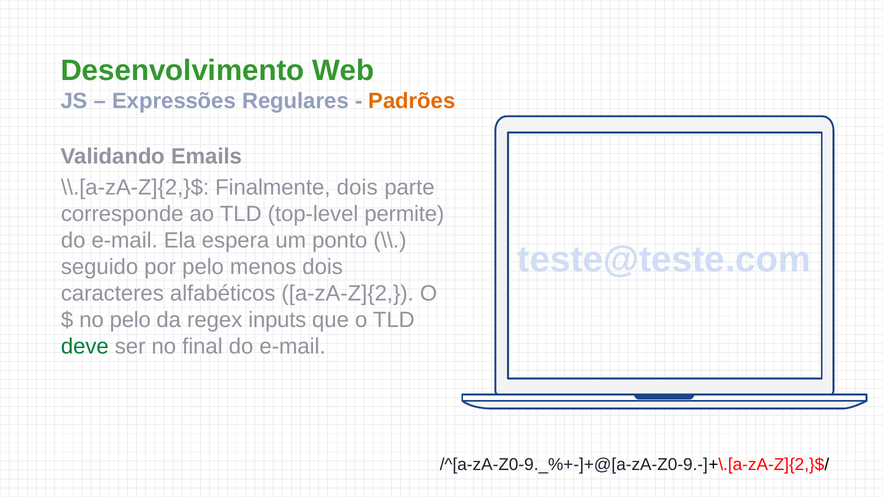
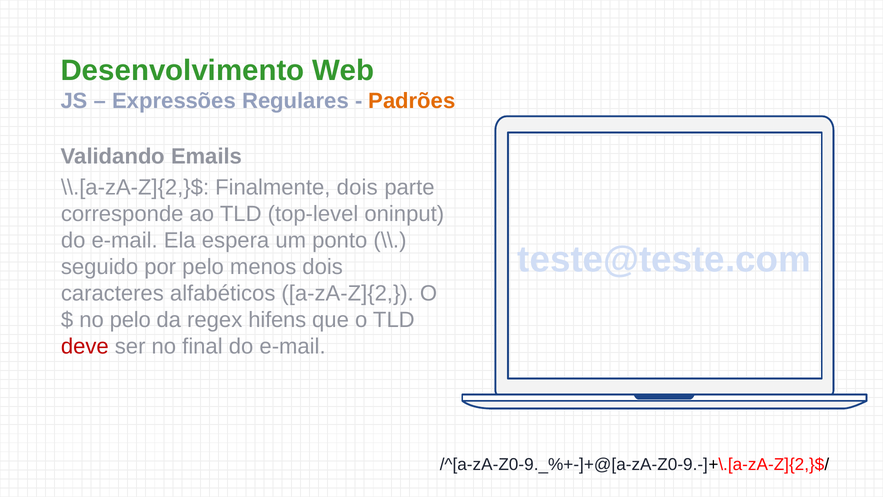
permite: permite -> oninput
inputs: inputs -> hifens
deve colour: green -> red
